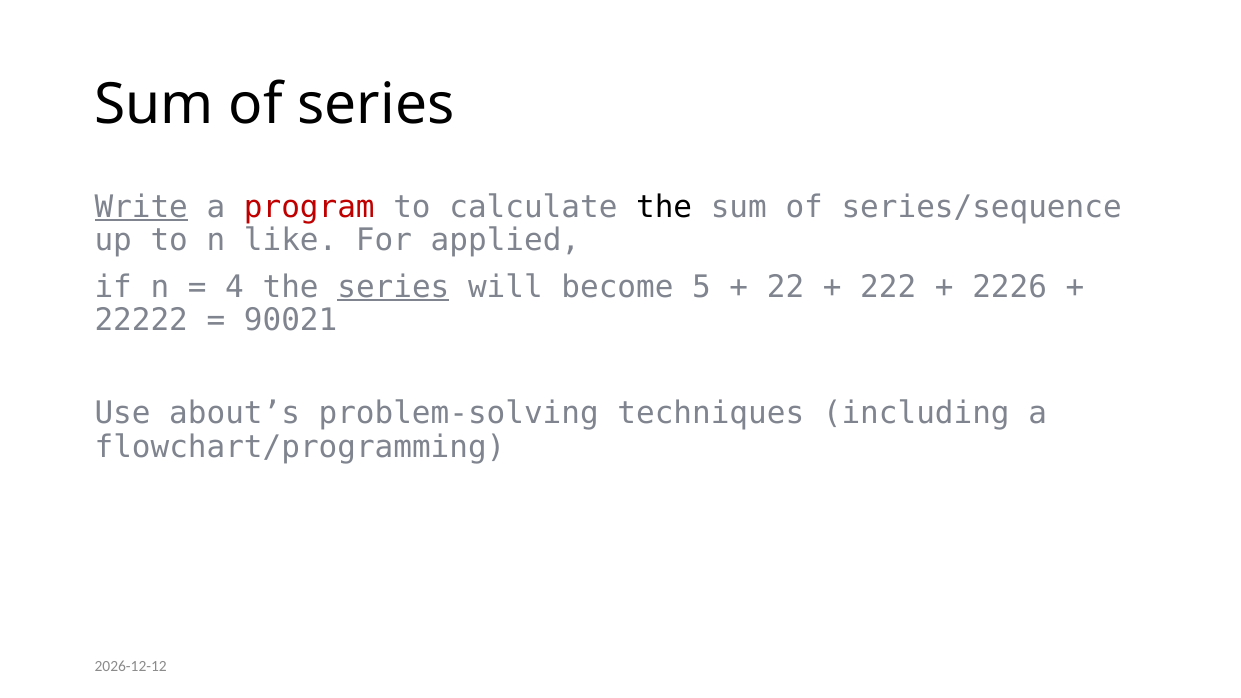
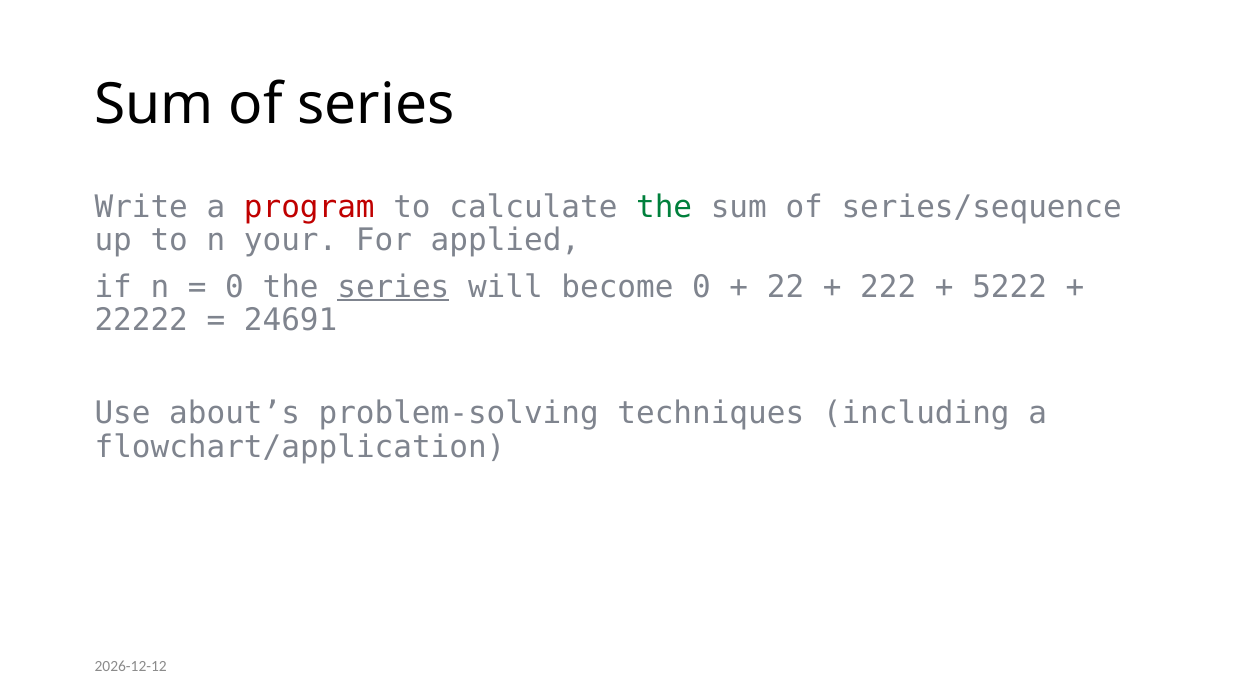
Write underline: present -> none
the at (664, 207) colour: black -> green
like: like -> your
4 at (235, 287): 4 -> 0
become 5: 5 -> 0
2226: 2226 -> 5222
90021: 90021 -> 24691
flowchart/programming: flowchart/programming -> flowchart/application
